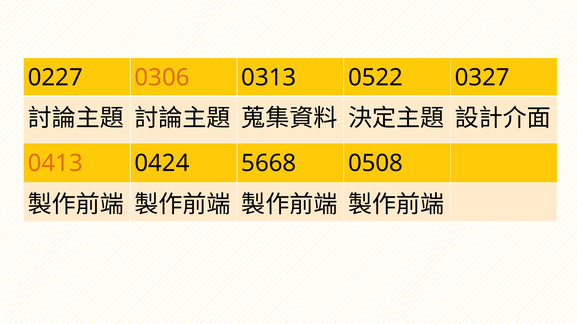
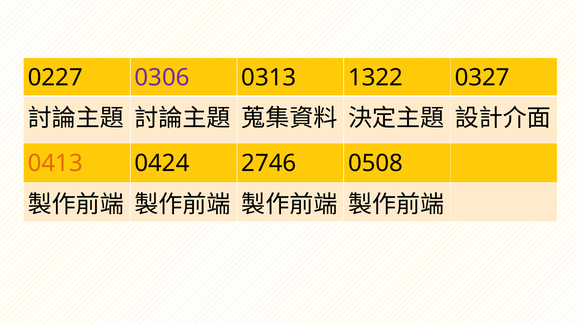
0306 colour: orange -> purple
0522: 0522 -> 1322
5668: 5668 -> 2746
